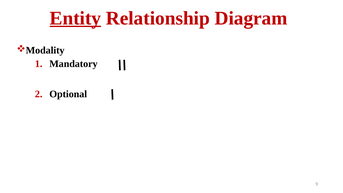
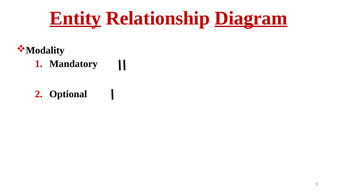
Diagram underline: none -> present
